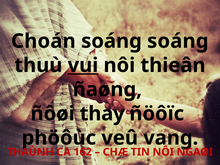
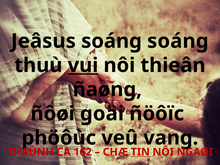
Choán: Choán -> Jeâsus
thay: thay -> goäi
TIN underline: none -> present
